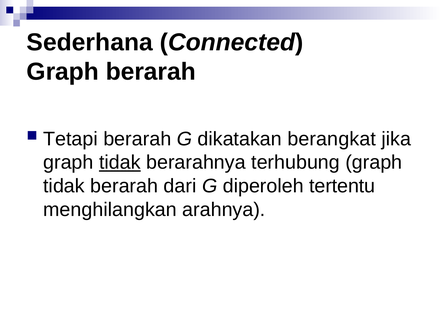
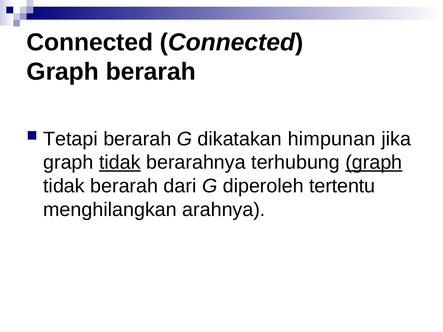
Sederhana at (90, 42): Sederhana -> Connected
berangkat: berangkat -> himpunan
graph at (374, 163) underline: none -> present
